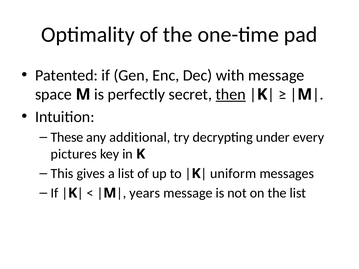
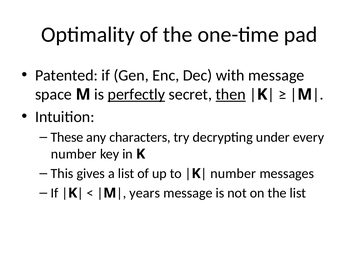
perfectly underline: none -> present
additional: additional -> characters
pictures at (74, 154): pictures -> number
uniform at (233, 174): uniform -> number
